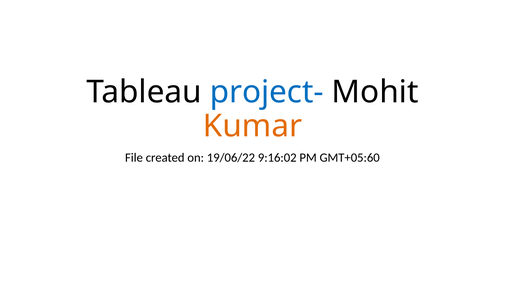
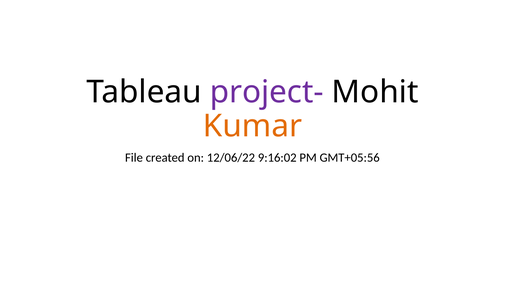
project- colour: blue -> purple
19/06/22: 19/06/22 -> 12/06/22
GMT+05:60: GMT+05:60 -> GMT+05:56
